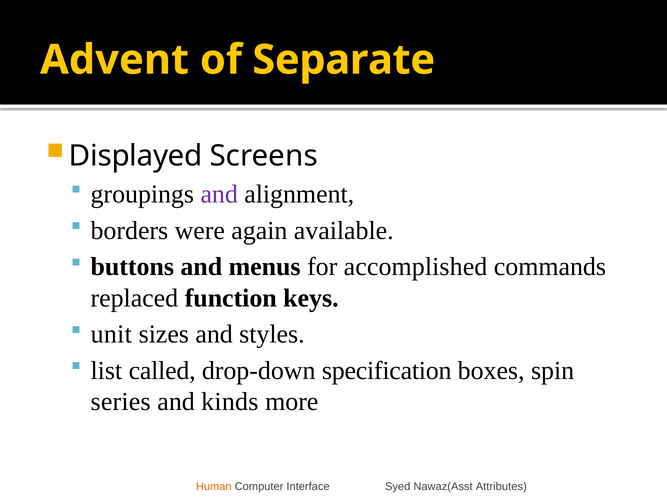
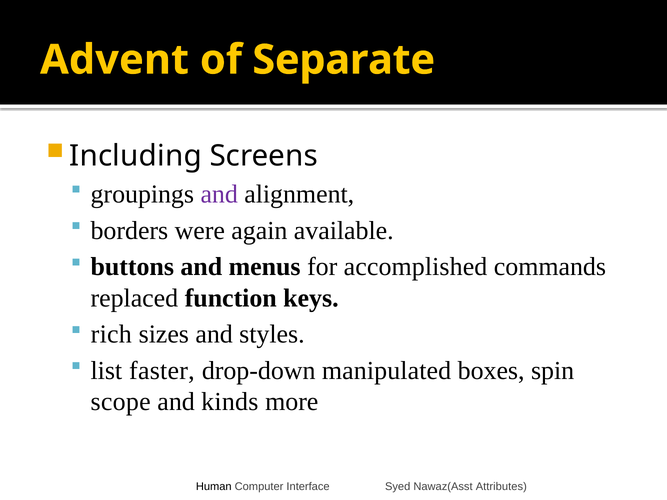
Displayed: Displayed -> Including
unit: unit -> rich
called: called -> faster
specification: specification -> manipulated
series: series -> scope
Human colour: orange -> black
